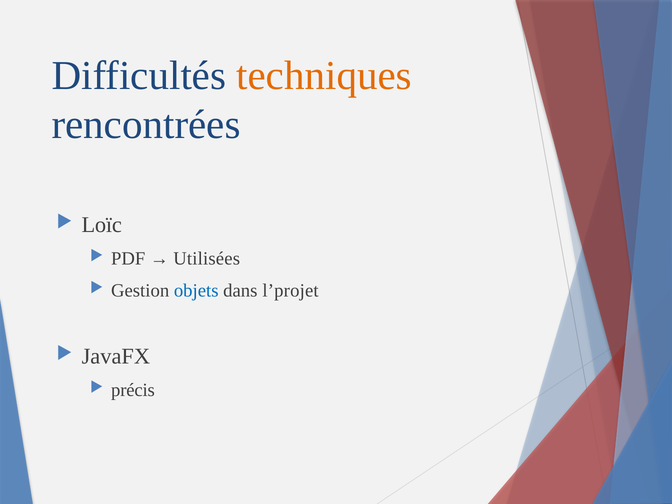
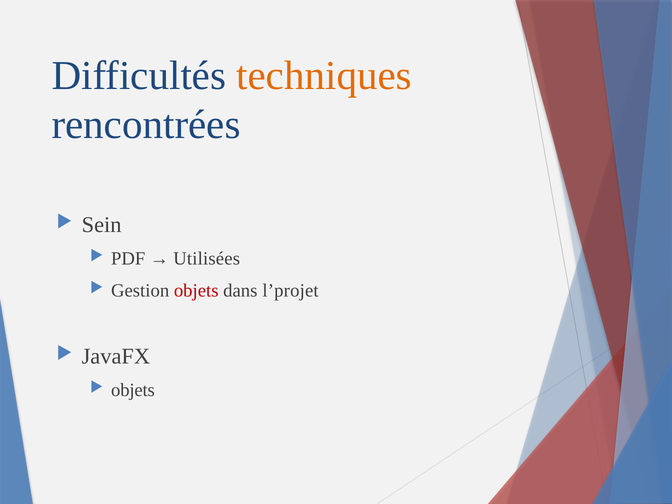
Loïc: Loïc -> Sein
objets at (196, 290) colour: blue -> red
précis at (133, 390): précis -> objets
